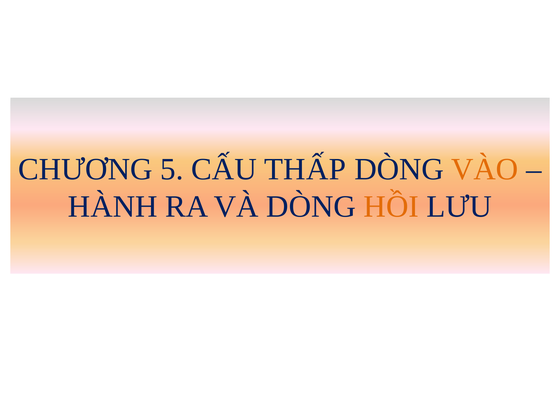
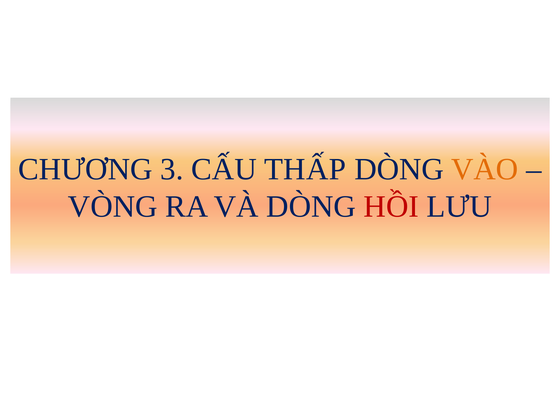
5: 5 -> 3
HÀNH: HÀNH -> VÒNG
HỒI colour: orange -> red
